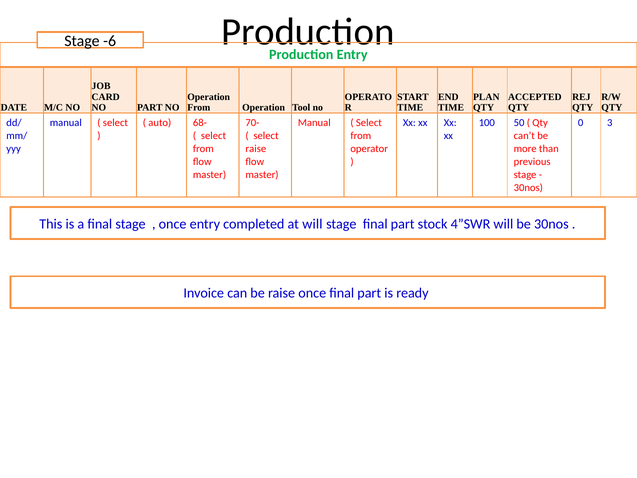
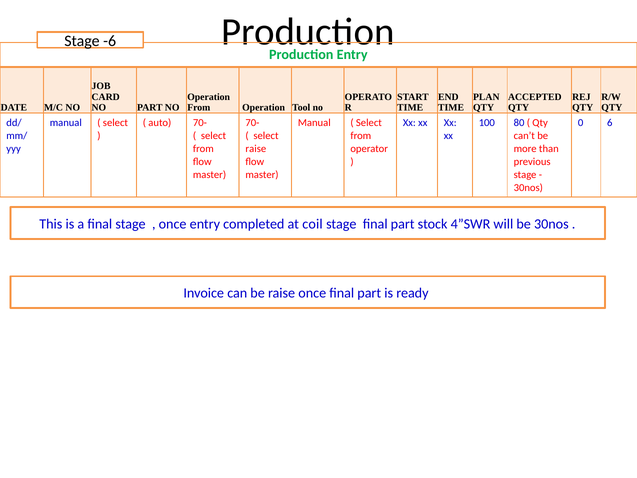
auto 68-: 68- -> 70-
50: 50 -> 80
3: 3 -> 6
at will: will -> coil
